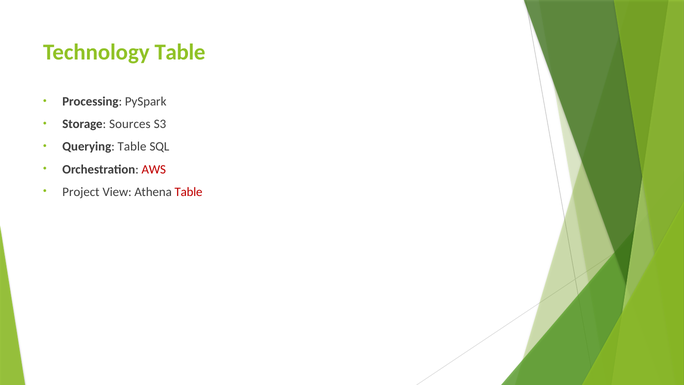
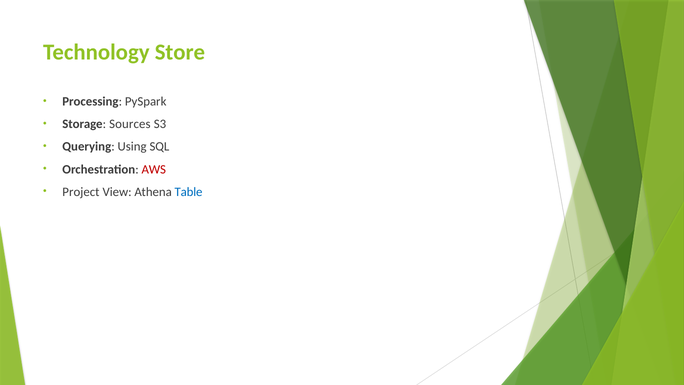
Technology Table: Table -> Store
Querying Table: Table -> Using
Table at (189, 192) colour: red -> blue
